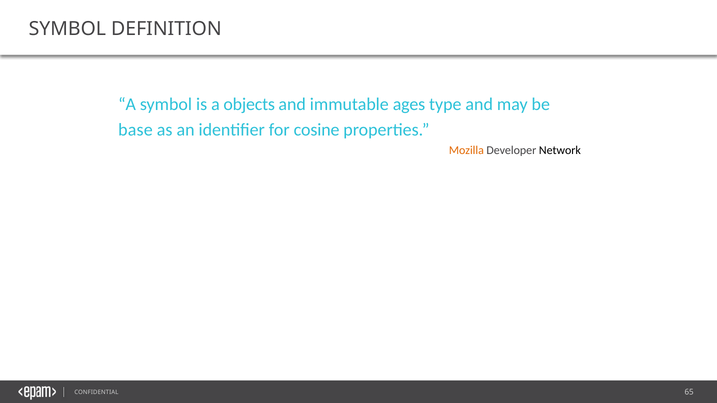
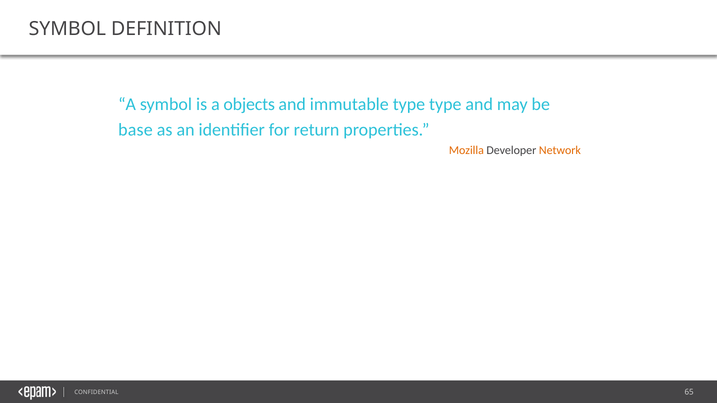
immutable ages: ages -> type
cosine: cosine -> return
Network colour: black -> orange
